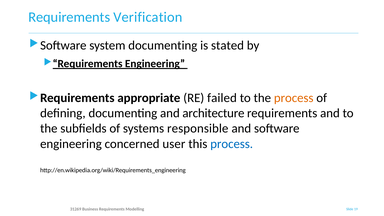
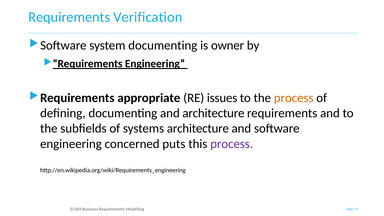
stated: stated -> owner
failed: failed -> issues
systems responsible: responsible -> architecture
user: user -> puts
process at (232, 144) colour: blue -> purple
